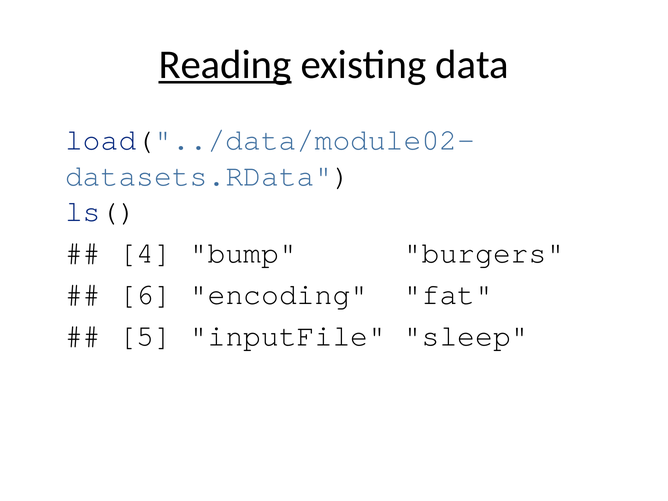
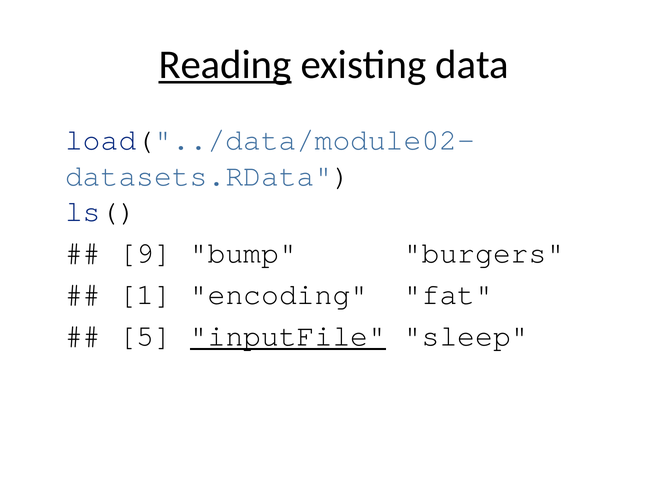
4: 4 -> 9
6: 6 -> 1
inputFile underline: none -> present
